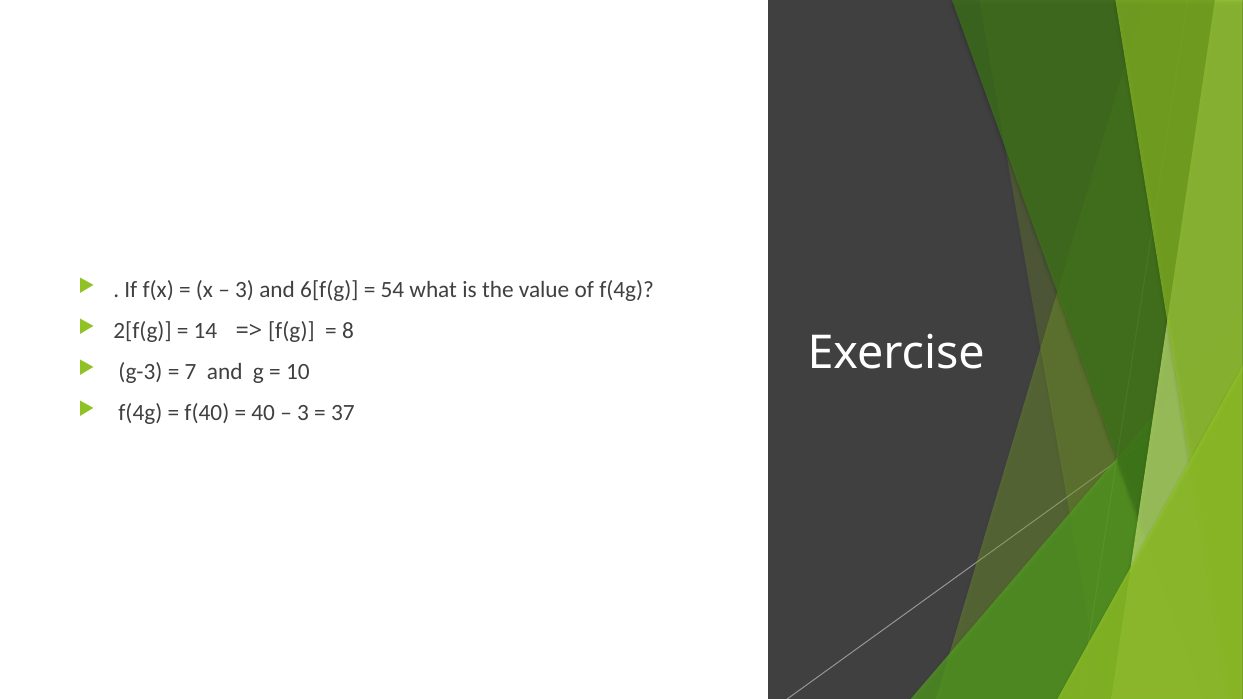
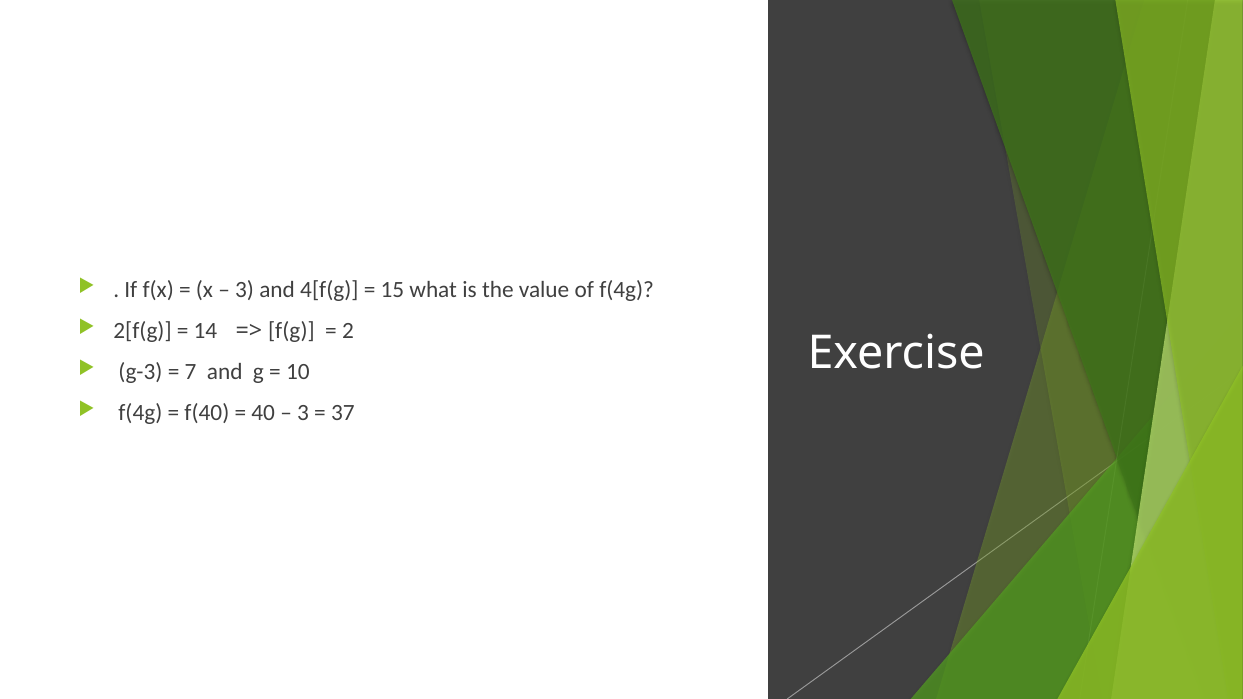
6[f(g: 6[f(g -> 4[f(g
54: 54 -> 15
8: 8 -> 2
